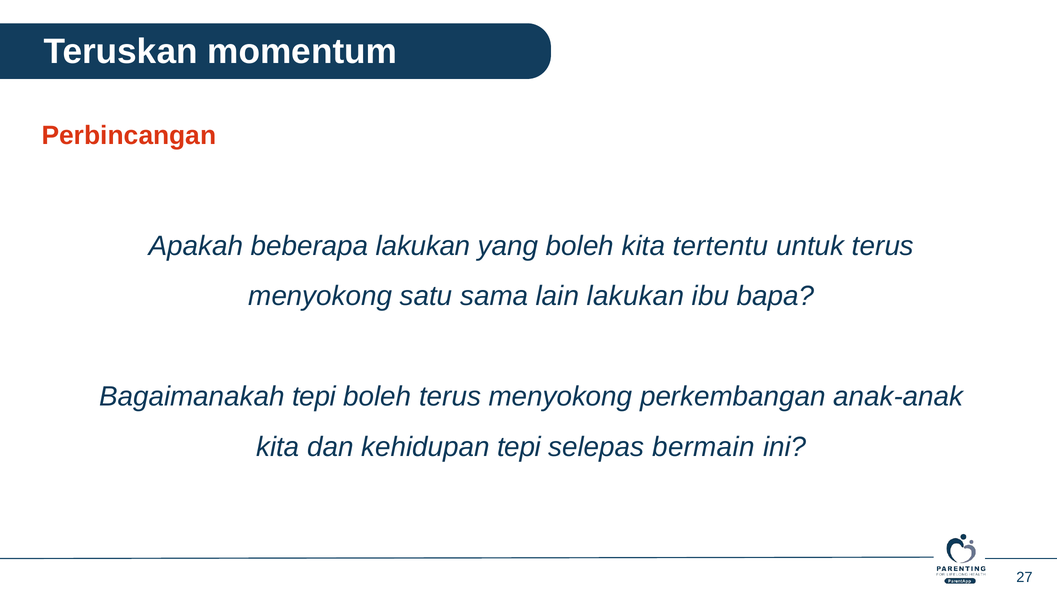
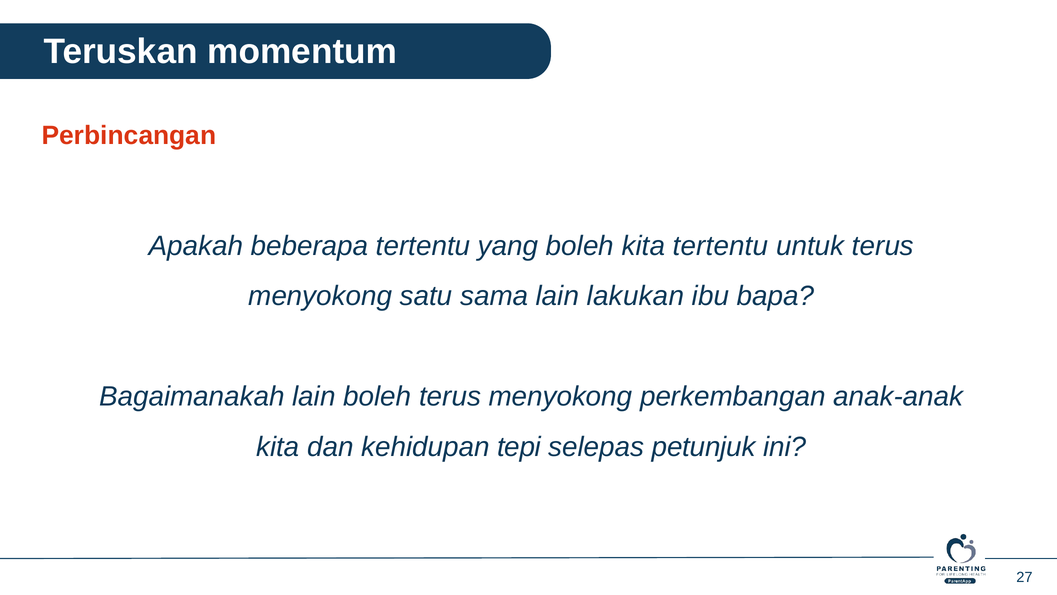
beberapa lakukan: lakukan -> tertentu
Bagaimanakah tepi: tepi -> lain
bermain: bermain -> petunjuk
